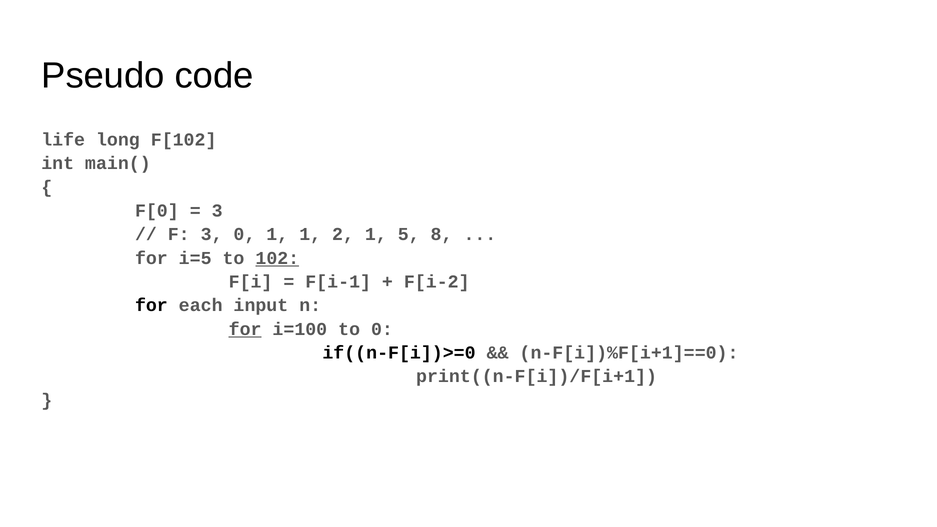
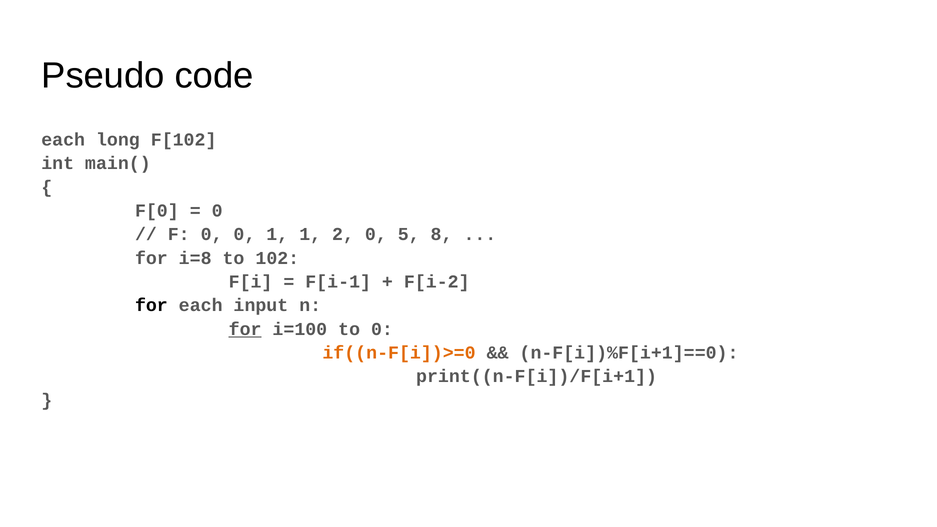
life at (63, 140): life -> each
3 at (217, 211): 3 -> 0
F 3: 3 -> 0
2 1: 1 -> 0
i=5: i=5 -> i=8
102 underline: present -> none
if((n-F[i])>=0 colour: black -> orange
